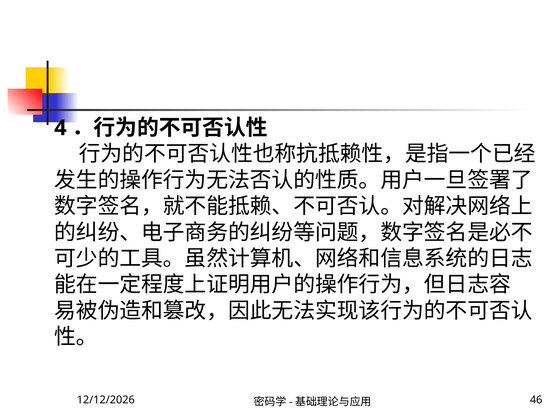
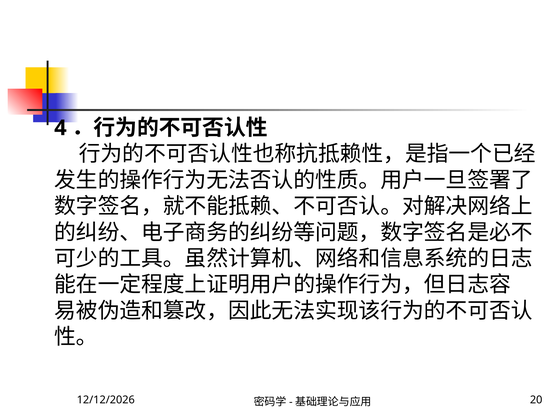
46: 46 -> 20
